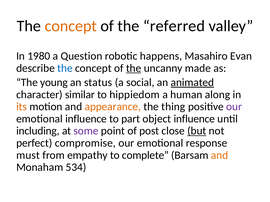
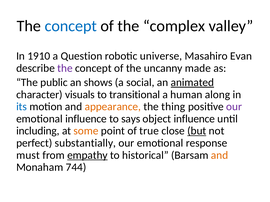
concept at (71, 26) colour: orange -> blue
referred: referred -> complex
1980: 1980 -> 1910
happens: happens -> universe
the at (65, 68) colour: blue -> purple
the at (134, 68) underline: present -> none
young: young -> public
status: status -> shows
similar: similar -> visuals
hippiedom: hippiedom -> transitional
its colour: orange -> blue
part: part -> says
some colour: purple -> orange
post: post -> true
compromise: compromise -> substantially
empathy underline: none -> present
complete: complete -> historical
534: 534 -> 744
